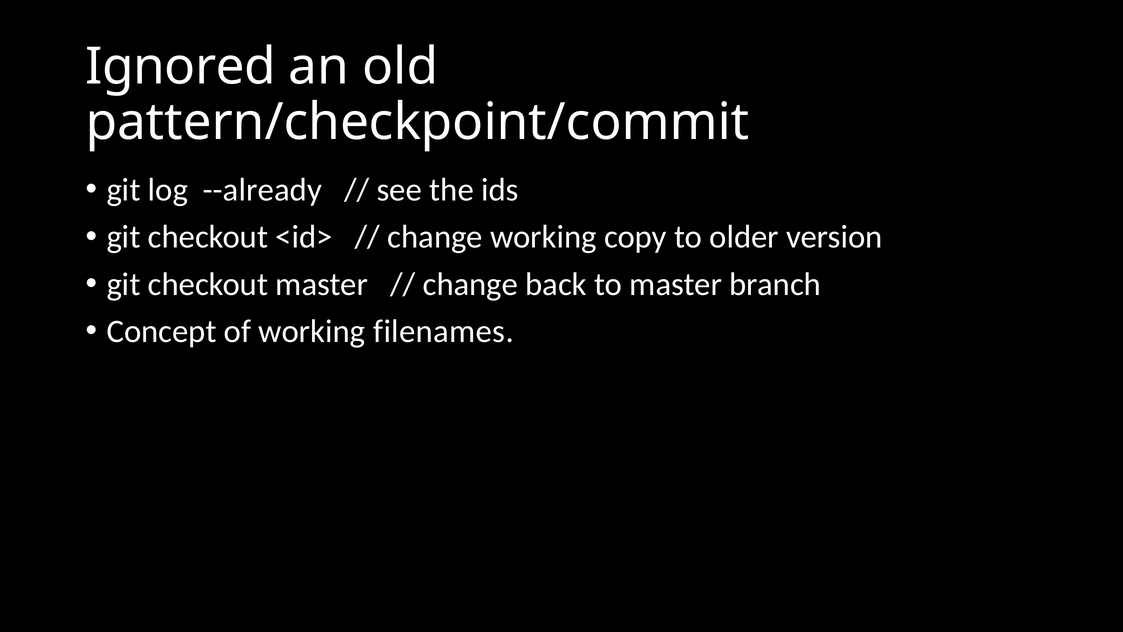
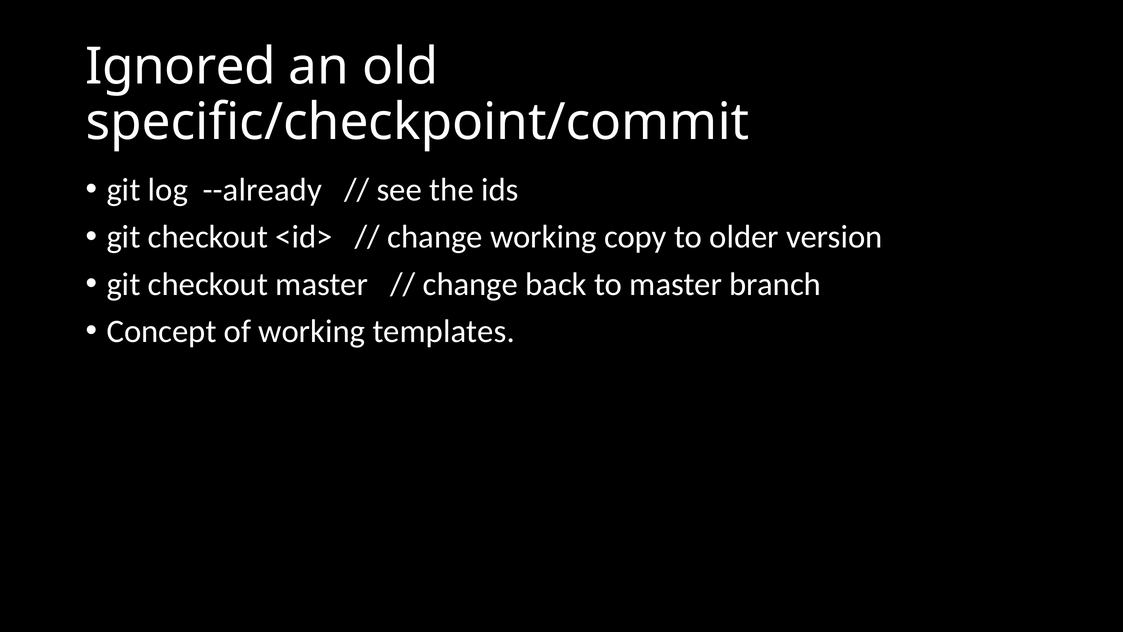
pattern/checkpoint/commit: pattern/checkpoint/commit -> specific/checkpoint/commit
filenames: filenames -> templates
